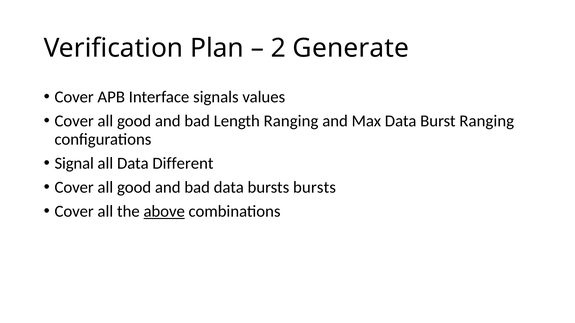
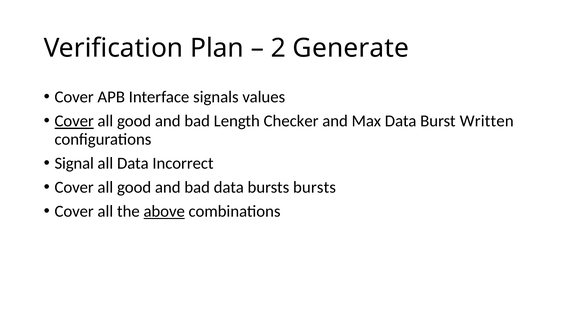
Cover at (74, 121) underline: none -> present
Length Ranging: Ranging -> Checker
Burst Ranging: Ranging -> Written
Different: Different -> Incorrect
